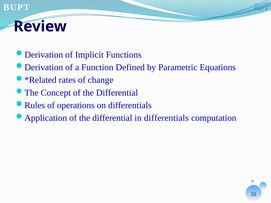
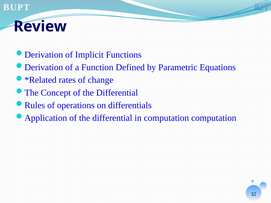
in differentials: differentials -> computation
